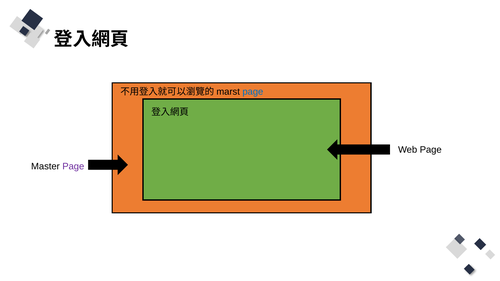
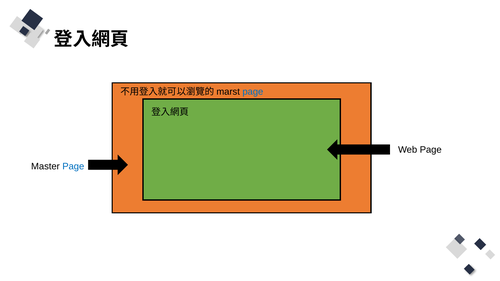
Page at (73, 167) colour: purple -> blue
